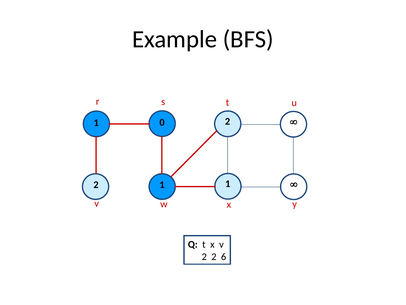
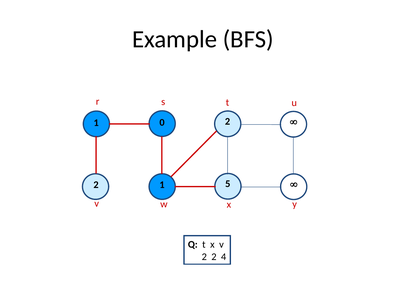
1 1: 1 -> 5
6: 6 -> 4
